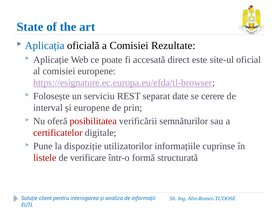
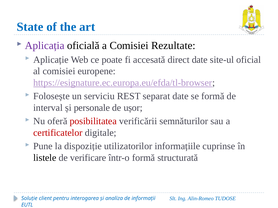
Aplicația colour: blue -> purple
direct este: este -> date
se cerere: cerere -> formă
și europene: europene -> personale
prin: prin -> ușor
listele colour: red -> black
